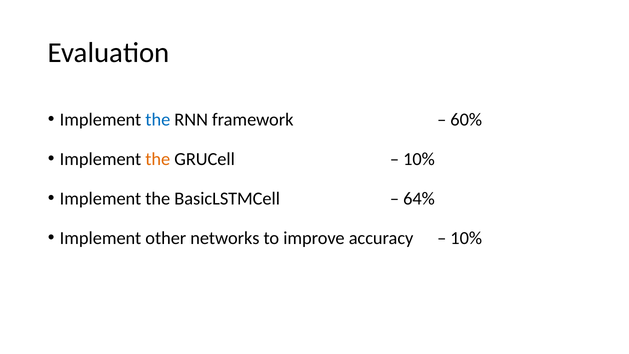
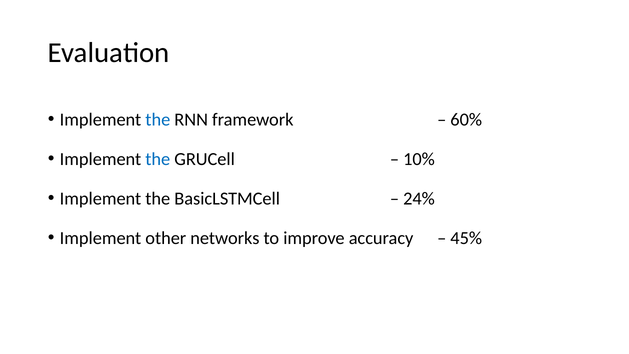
the at (158, 159) colour: orange -> blue
64%: 64% -> 24%
10% at (466, 238): 10% -> 45%
